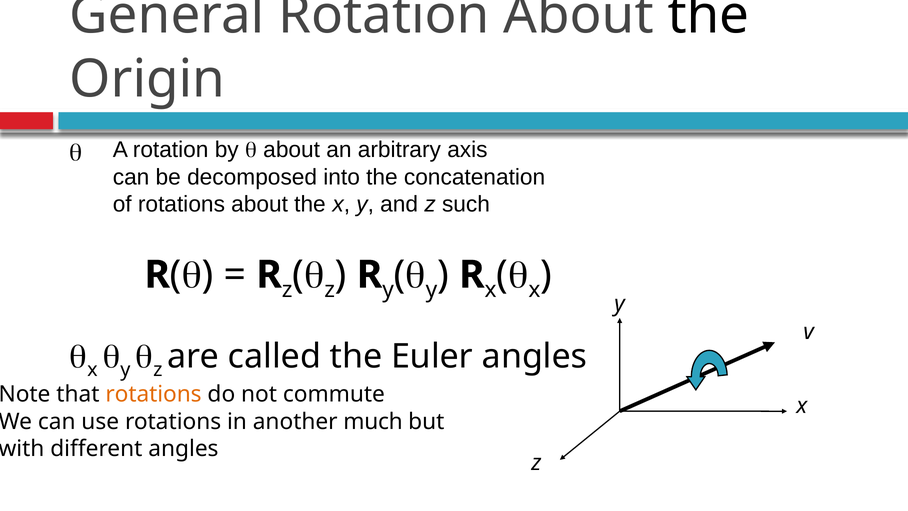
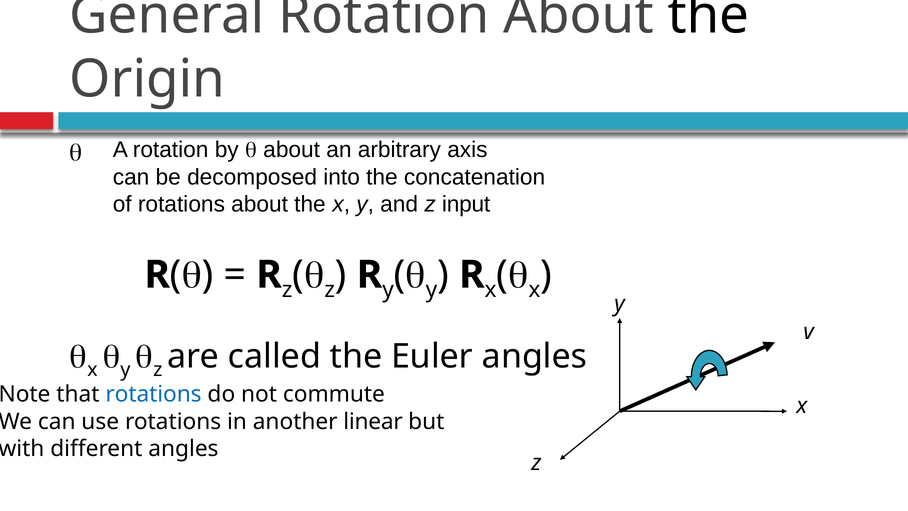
such: such -> input
rotations at (154, 394) colour: orange -> blue
much: much -> linear
